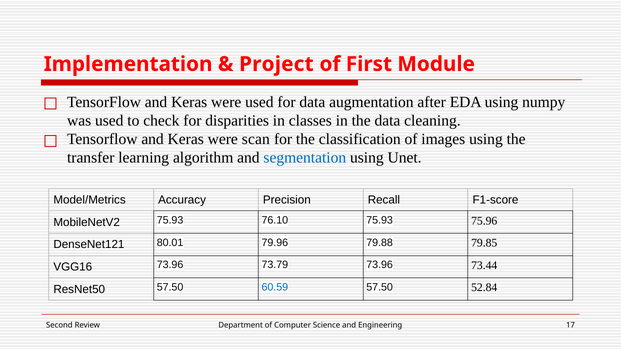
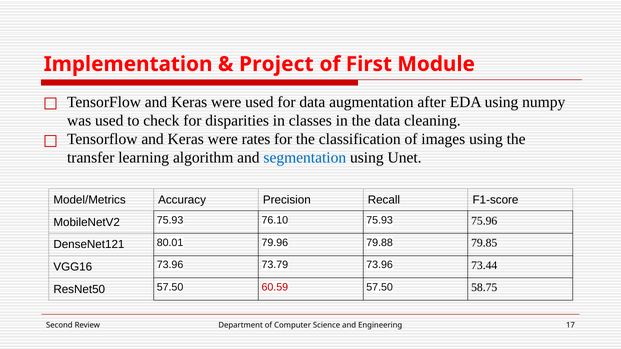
scan: scan -> rates
60.59 colour: blue -> red
52.84: 52.84 -> 58.75
